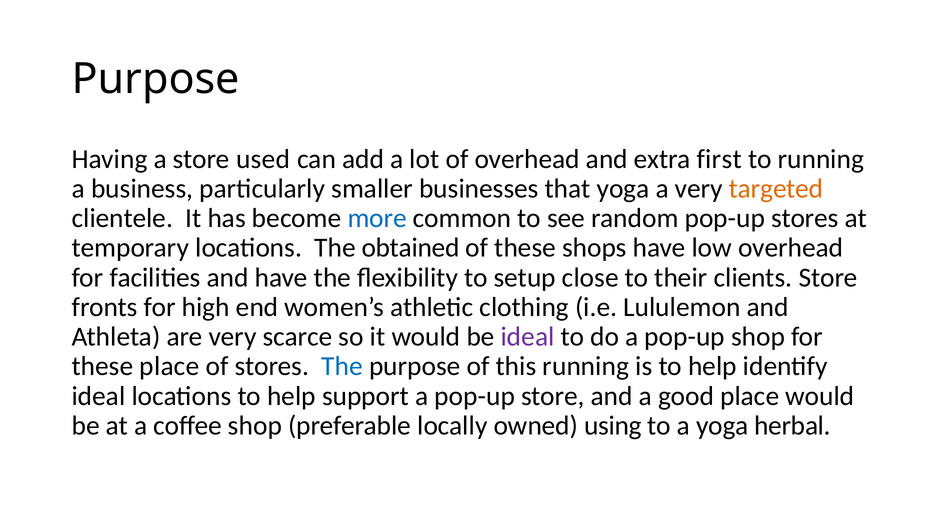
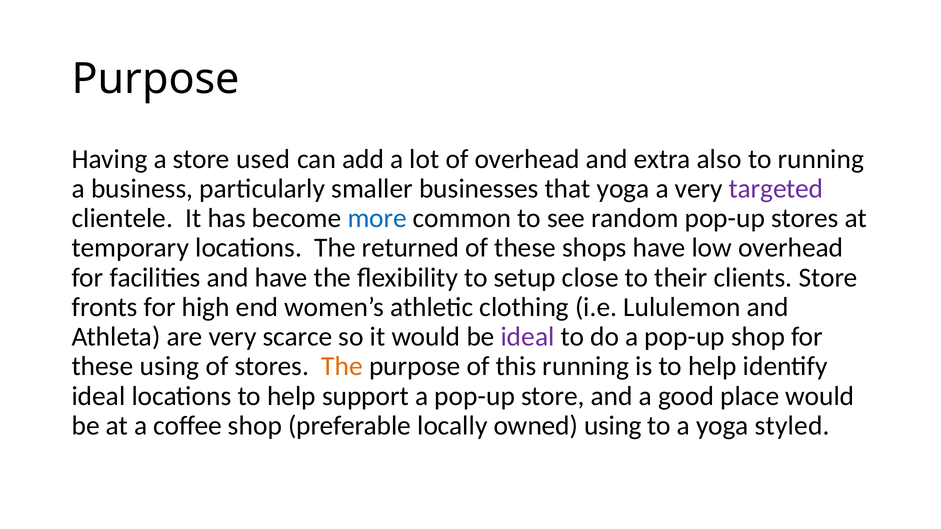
first: first -> also
targeted colour: orange -> purple
obtained: obtained -> returned
these place: place -> using
The at (342, 367) colour: blue -> orange
herbal: herbal -> styled
